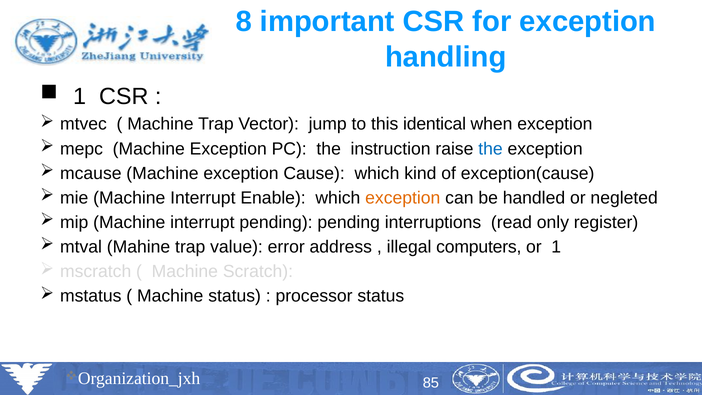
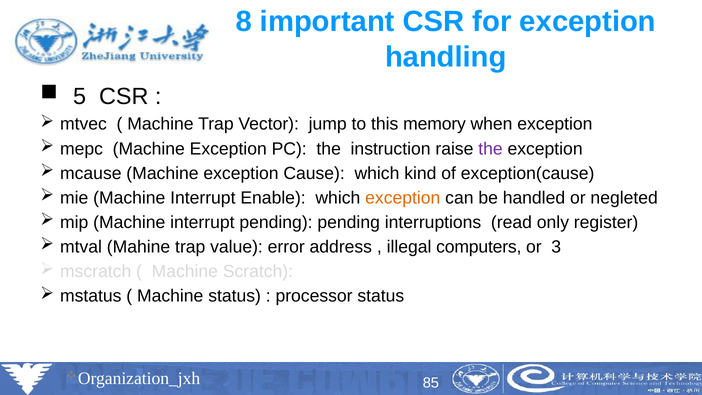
1 at (80, 96): 1 -> 5
identical: identical -> memory
the at (490, 149) colour: blue -> purple
or 1: 1 -> 3
